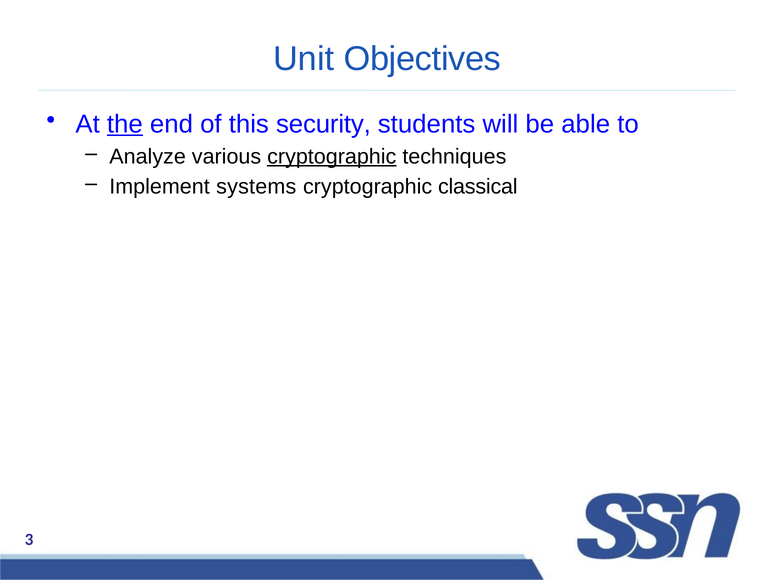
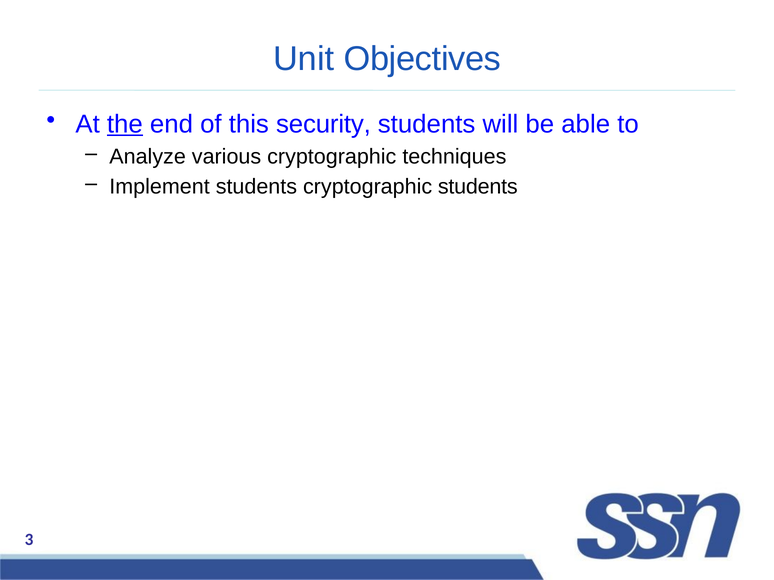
cryptographic at (332, 157) underline: present -> none
Implement systems: systems -> students
cryptographic classical: classical -> students
